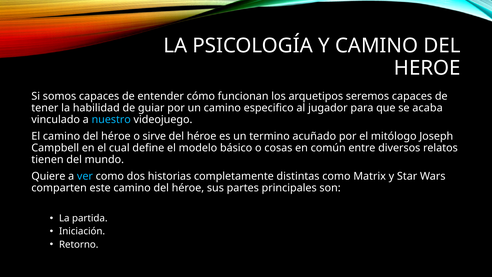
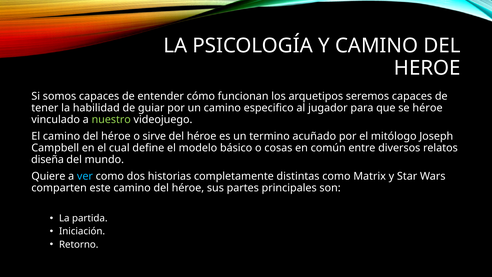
se acaba: acaba -> héroe
nuestro colour: light blue -> light green
tienen: tienen -> diseña
